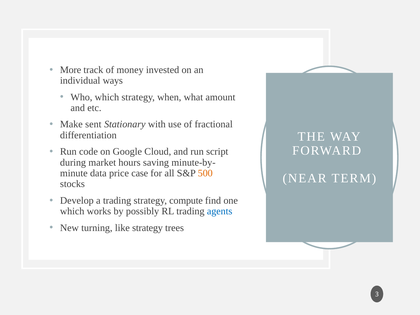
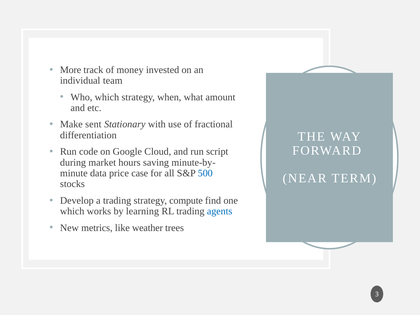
ways: ways -> team
500 colour: orange -> blue
possibly: possibly -> learning
turning: turning -> metrics
like strategy: strategy -> weather
